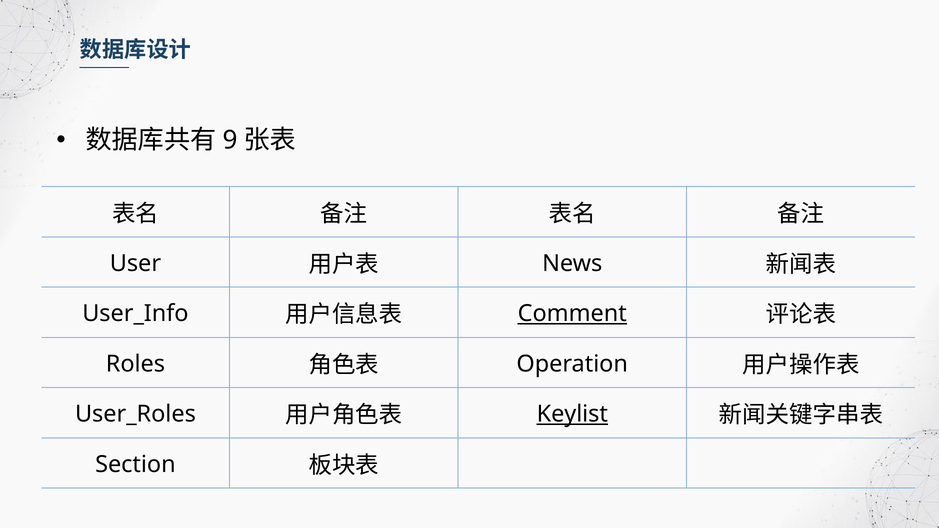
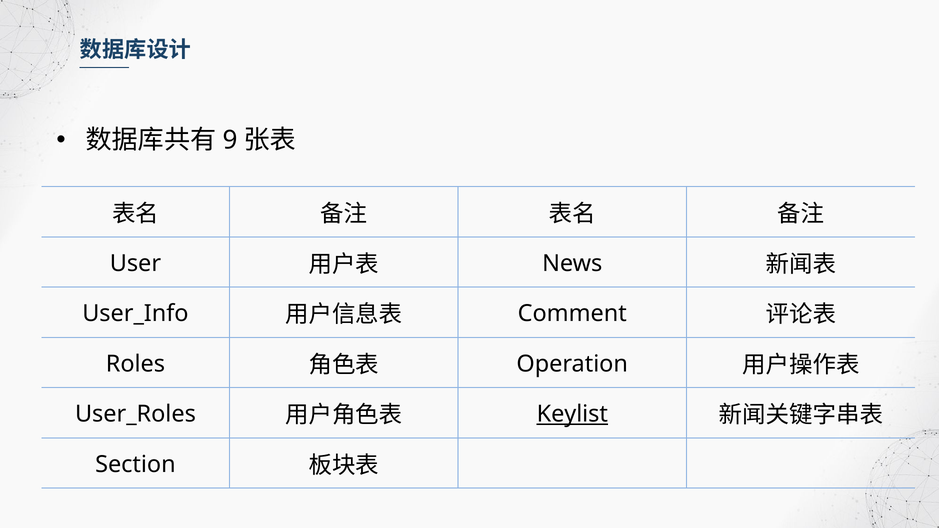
Comment underline: present -> none
